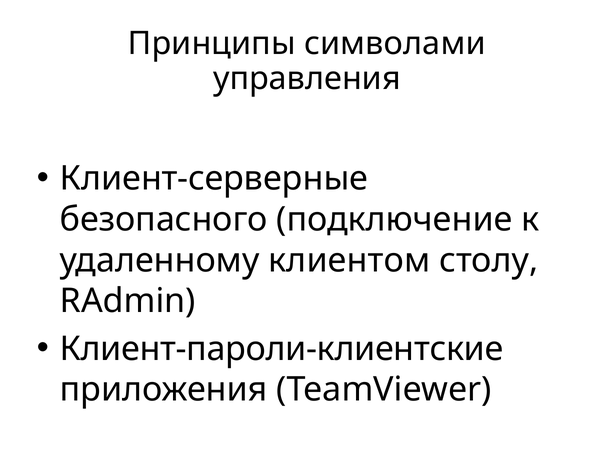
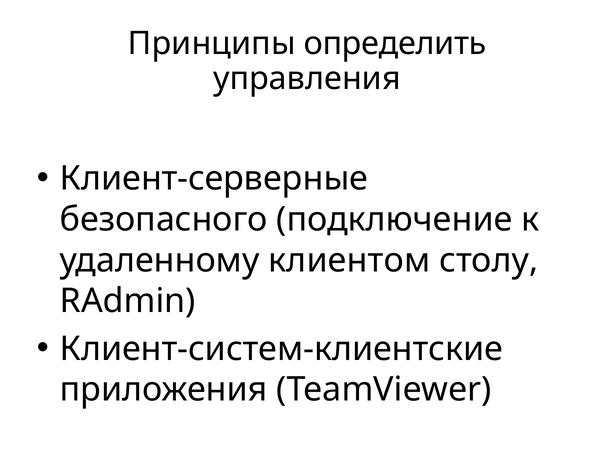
символами: символами -> определить
Клиент-пароли-клиентские: Клиент-пароли-клиентские -> Клиент-систем-клиентские
